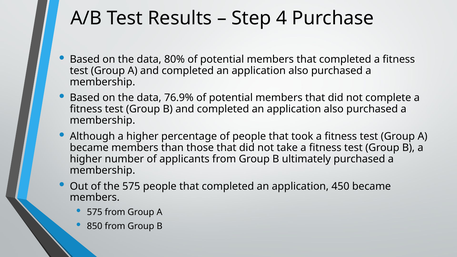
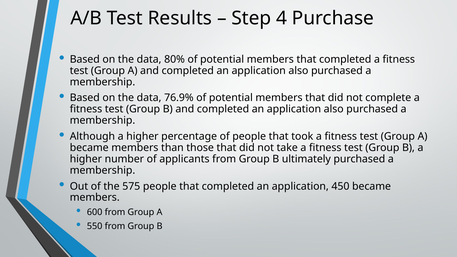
575 at (95, 212): 575 -> 600
850: 850 -> 550
